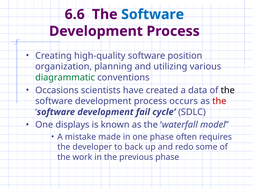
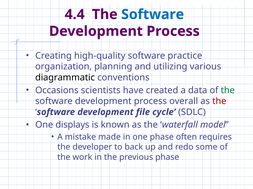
6.6: 6.6 -> 4.4
position: position -> practice
diagrammatic colour: green -> black
the at (228, 91) colour: black -> green
occurs: occurs -> overall
fail: fail -> file
